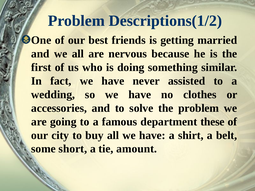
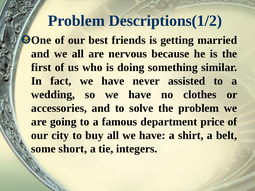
these: these -> price
amount: amount -> integers
